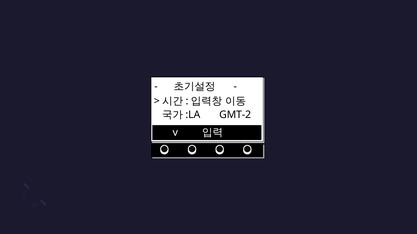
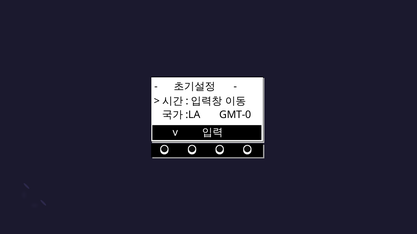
GMT-2: GMT-2 -> GMT-0
